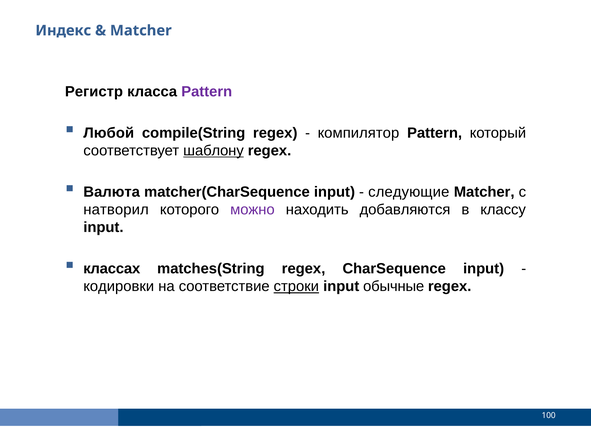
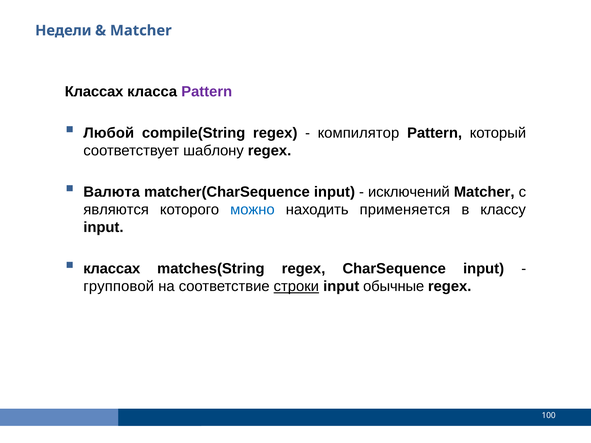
Индекс: Индекс -> Недели
Регистр at (94, 92): Регистр -> Классах
шаблону underline: present -> none
следующие: следующие -> исключений
натворил: натворил -> являются
можно colour: purple -> blue
добавляются: добавляются -> применяется
кодировки: кодировки -> групповой
